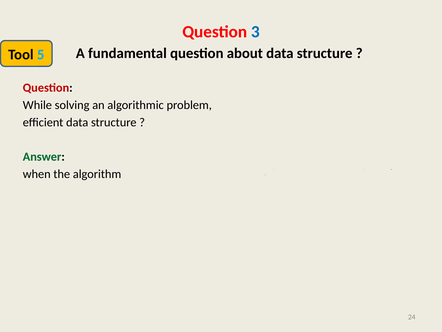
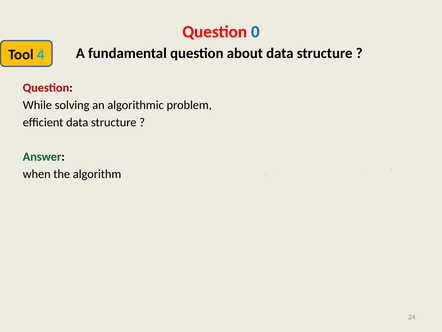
3: 3 -> 0
5: 5 -> 4
